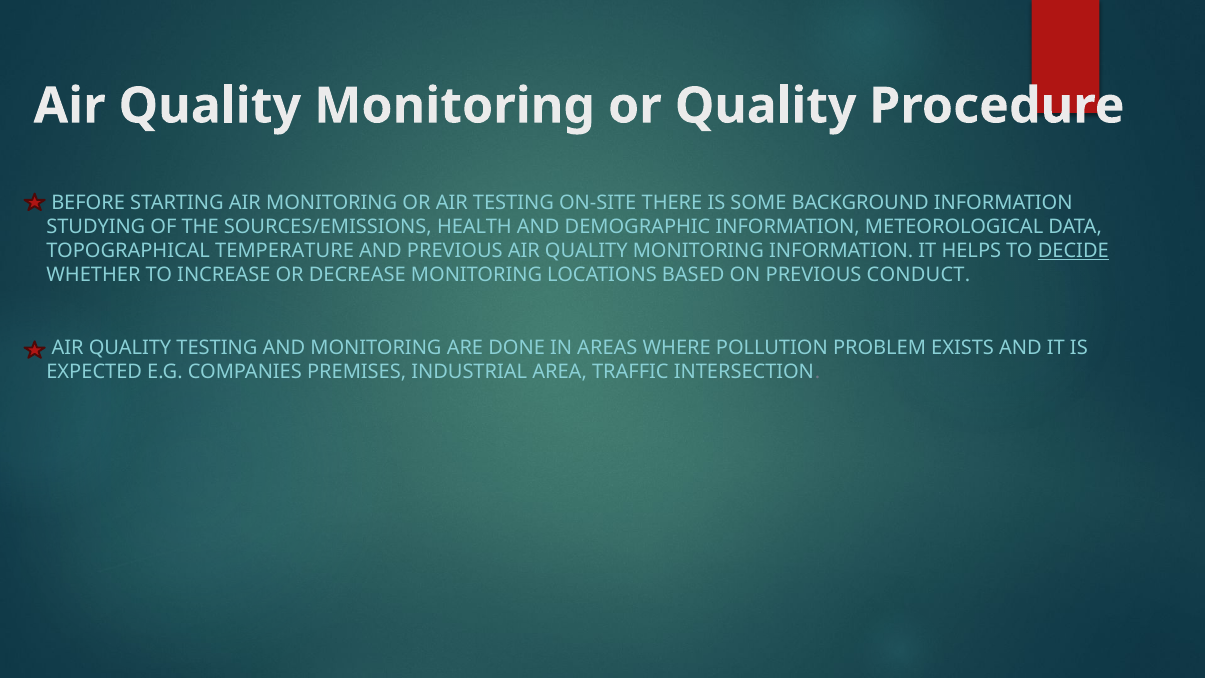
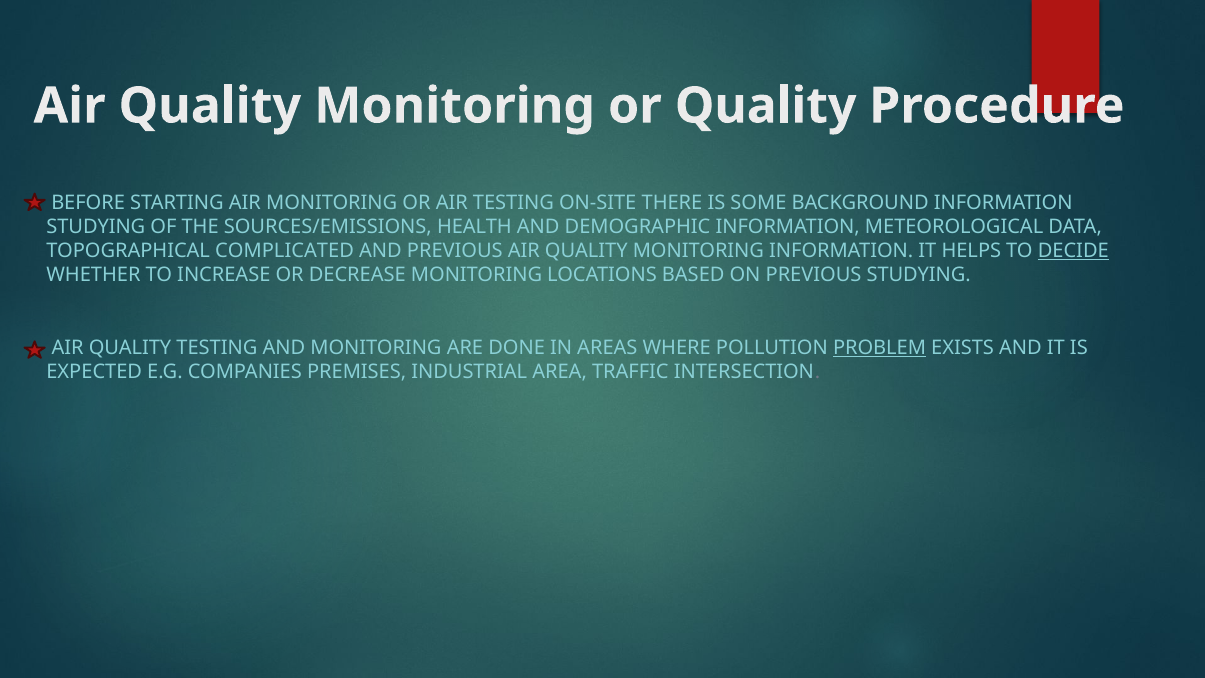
TEMPERATURE: TEMPERATURE -> COMPLICATED
PREVIOUS CONDUCT: CONDUCT -> STUDYING
PROBLEM underline: none -> present
